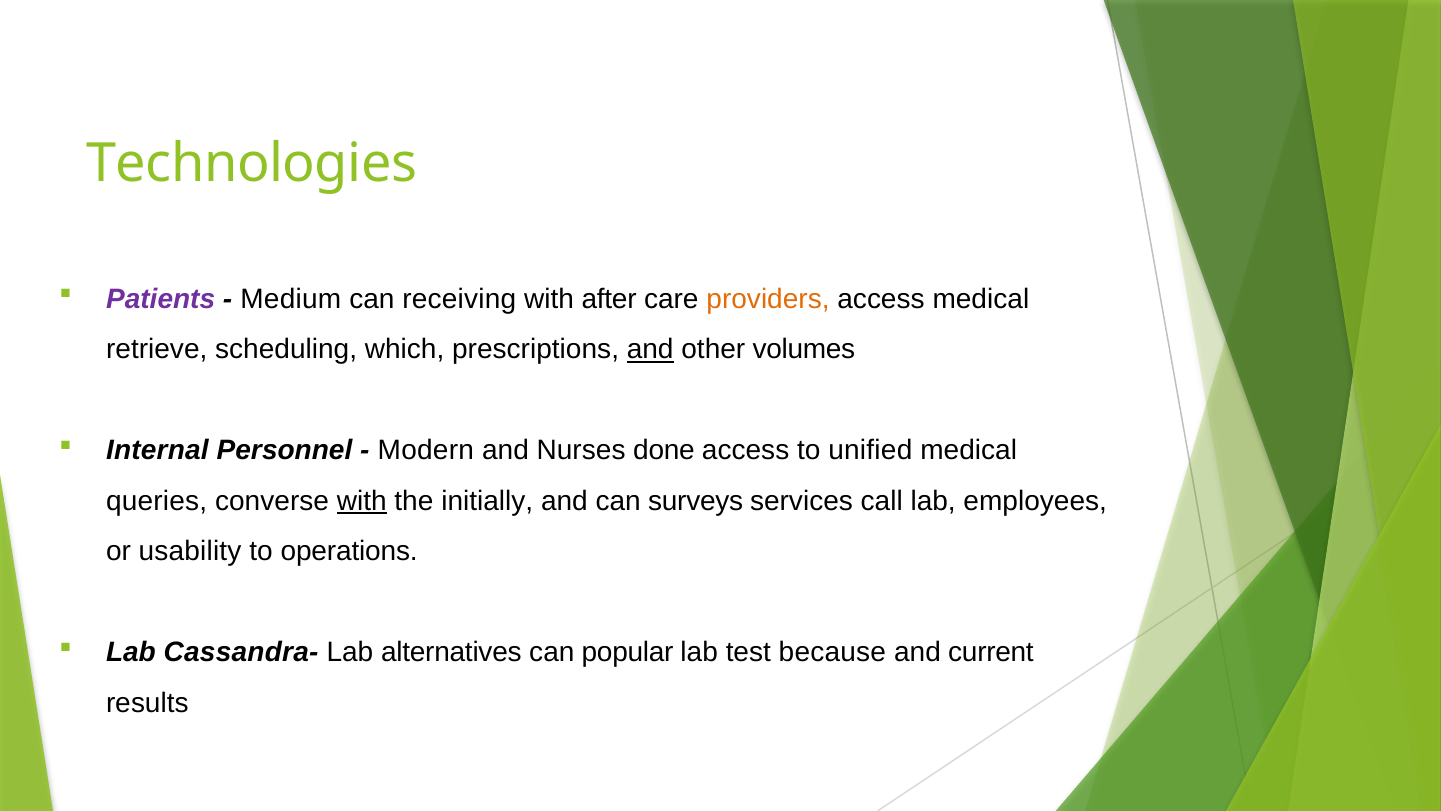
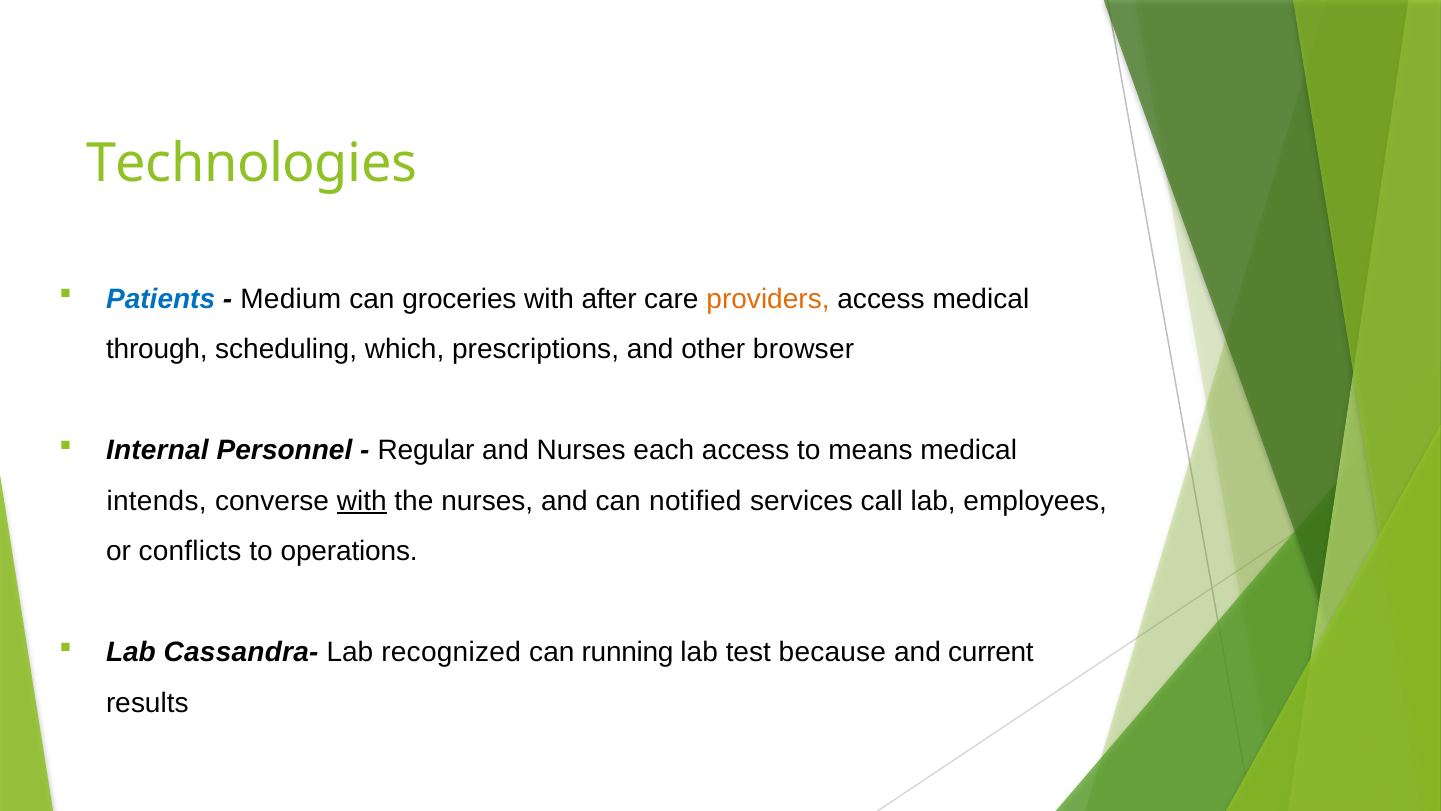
Patients colour: purple -> blue
receiving: receiving -> groceries
retrieve: retrieve -> through
and at (650, 349) underline: present -> none
volumes: volumes -> browser
Modern: Modern -> Regular
done: done -> each
unified: unified -> means
queries: queries -> intends
the initially: initially -> nurses
surveys: surveys -> notified
usability: usability -> conflicts
alternatives: alternatives -> recognized
popular: popular -> running
